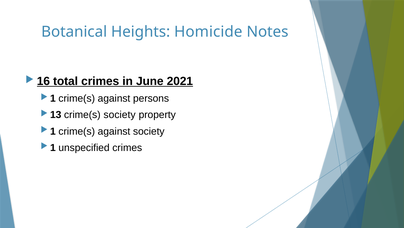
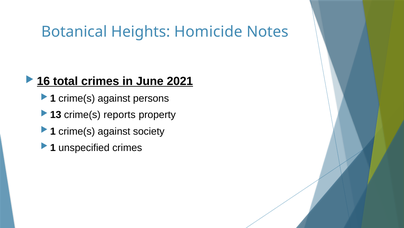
crime(s society: society -> reports
